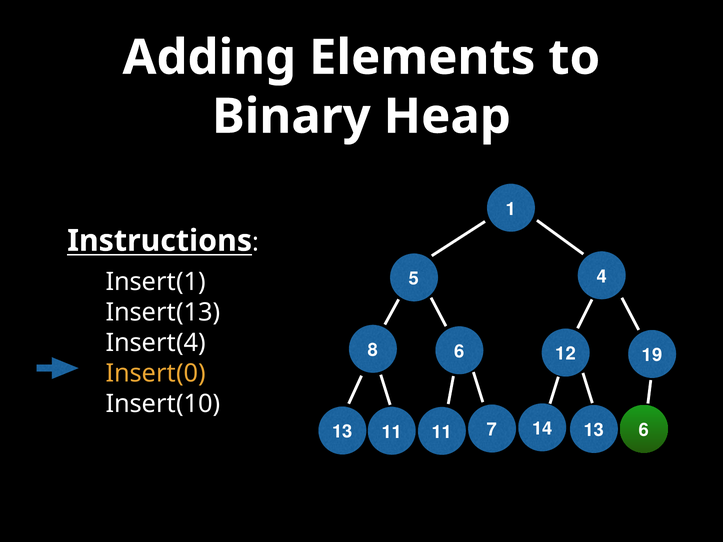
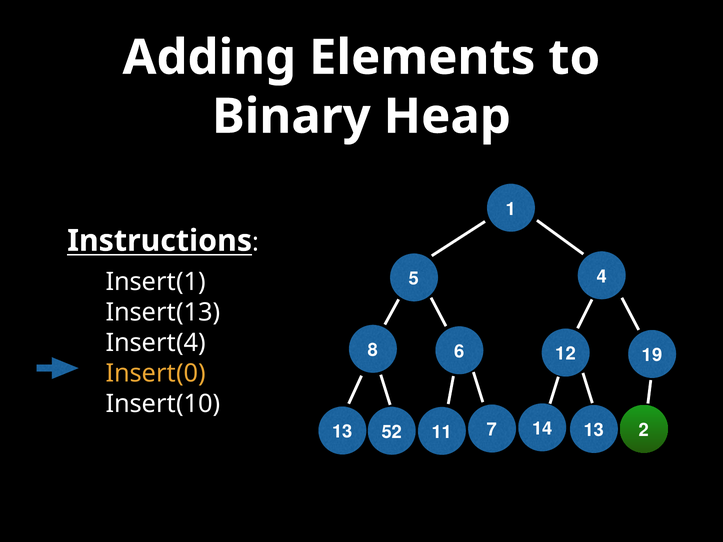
13 6: 6 -> 2
13 11: 11 -> 52
